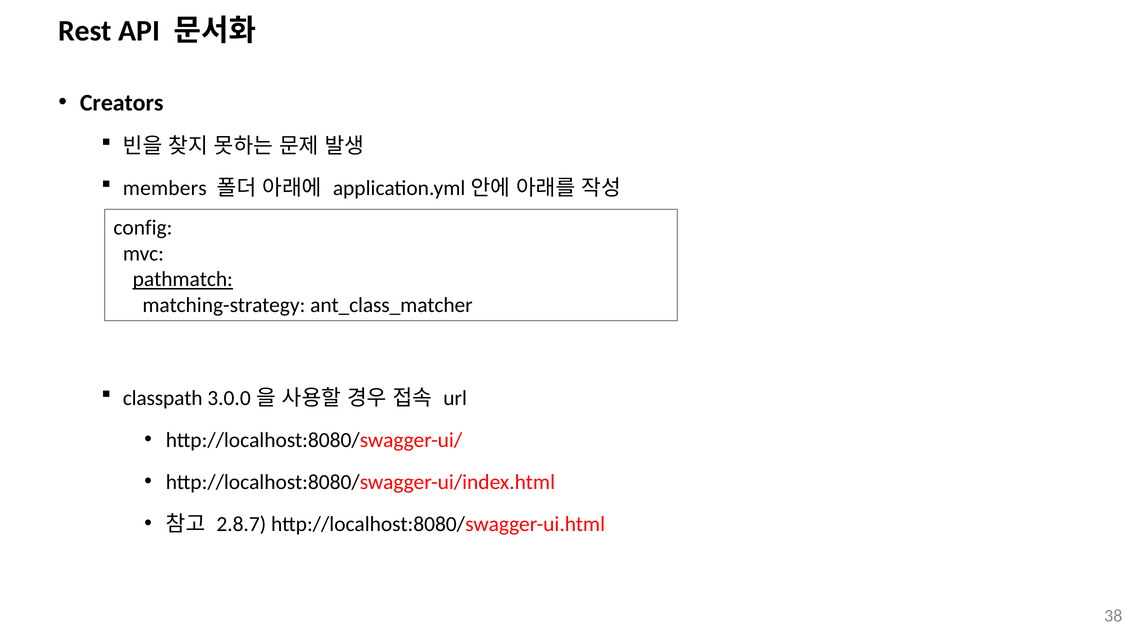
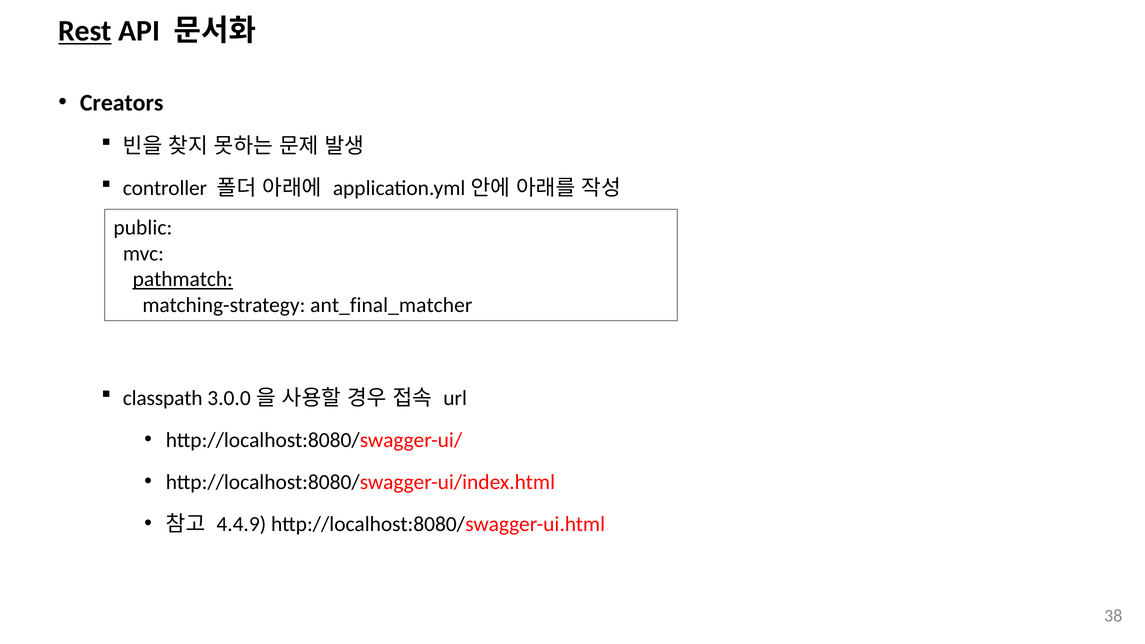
Rest underline: none -> present
members: members -> controller
config: config -> public
ant_class_matcher: ant_class_matcher -> ant_final_matcher
2.8.7: 2.8.7 -> 4.4.9
